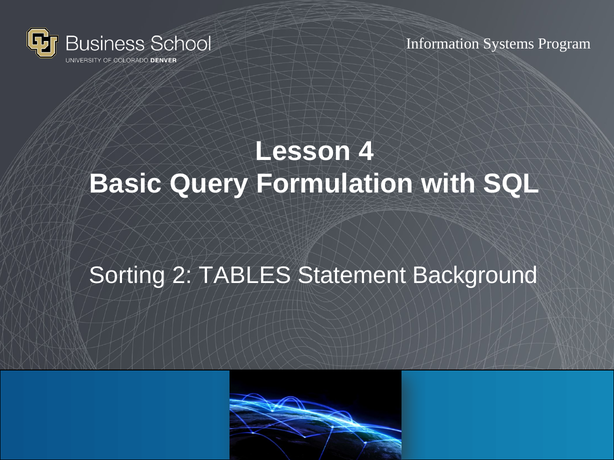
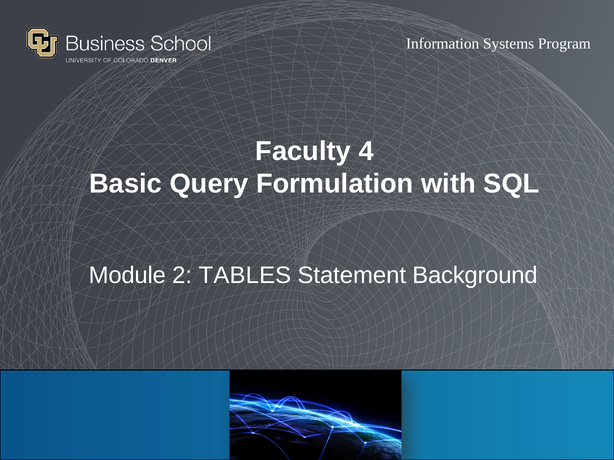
Lesson: Lesson -> Faculty
Sorting: Sorting -> Module
